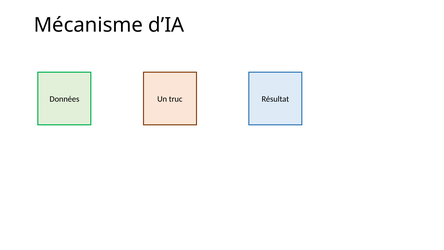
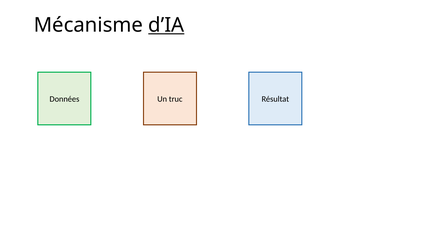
d’IA underline: none -> present
